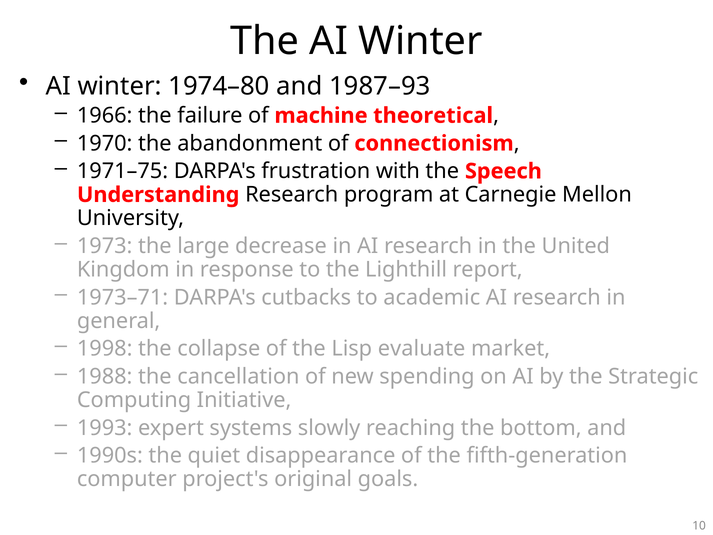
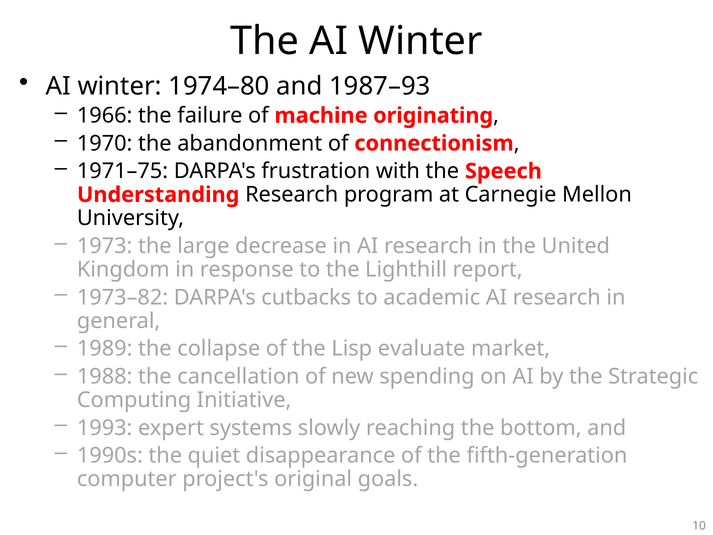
theoretical: theoretical -> originating
1973–71: 1973–71 -> 1973–82
1998: 1998 -> 1989
